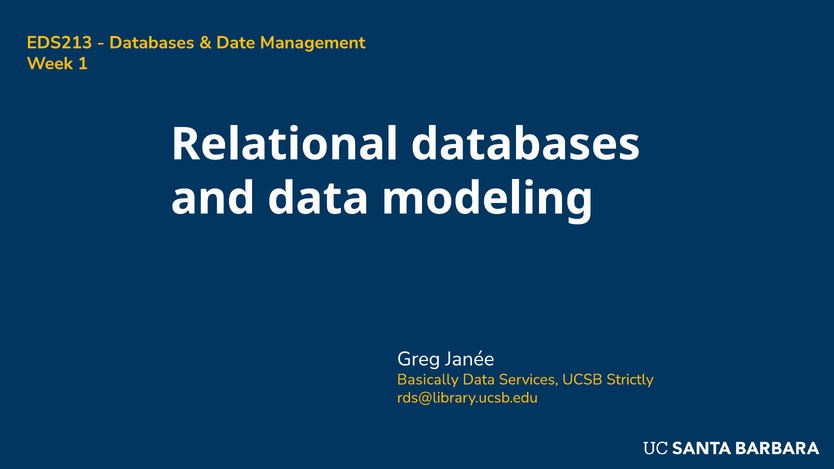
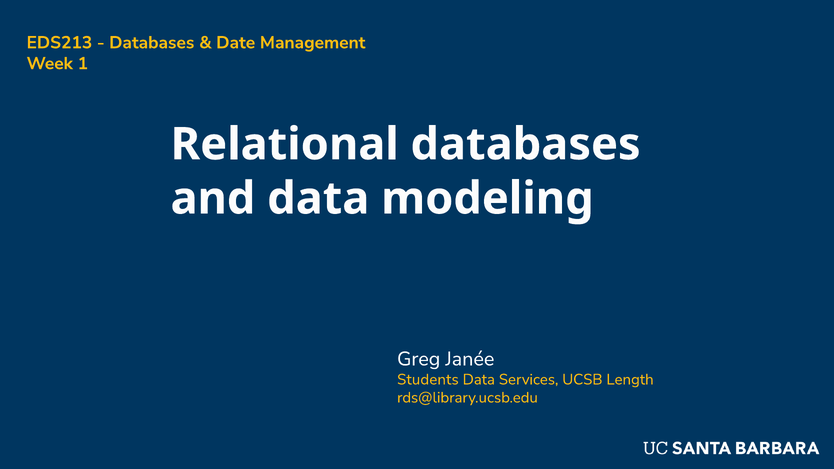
Basically: Basically -> Students
Strictly: Strictly -> Length
